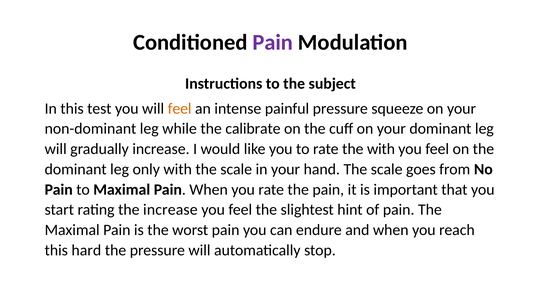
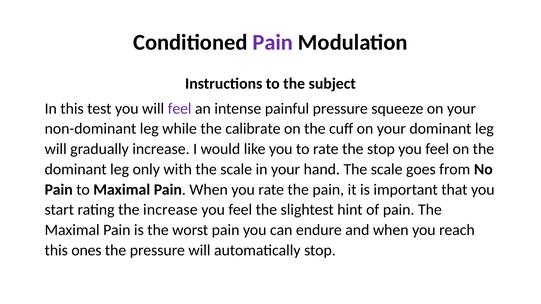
feel at (180, 109) colour: orange -> purple
the with: with -> stop
hard: hard -> ones
